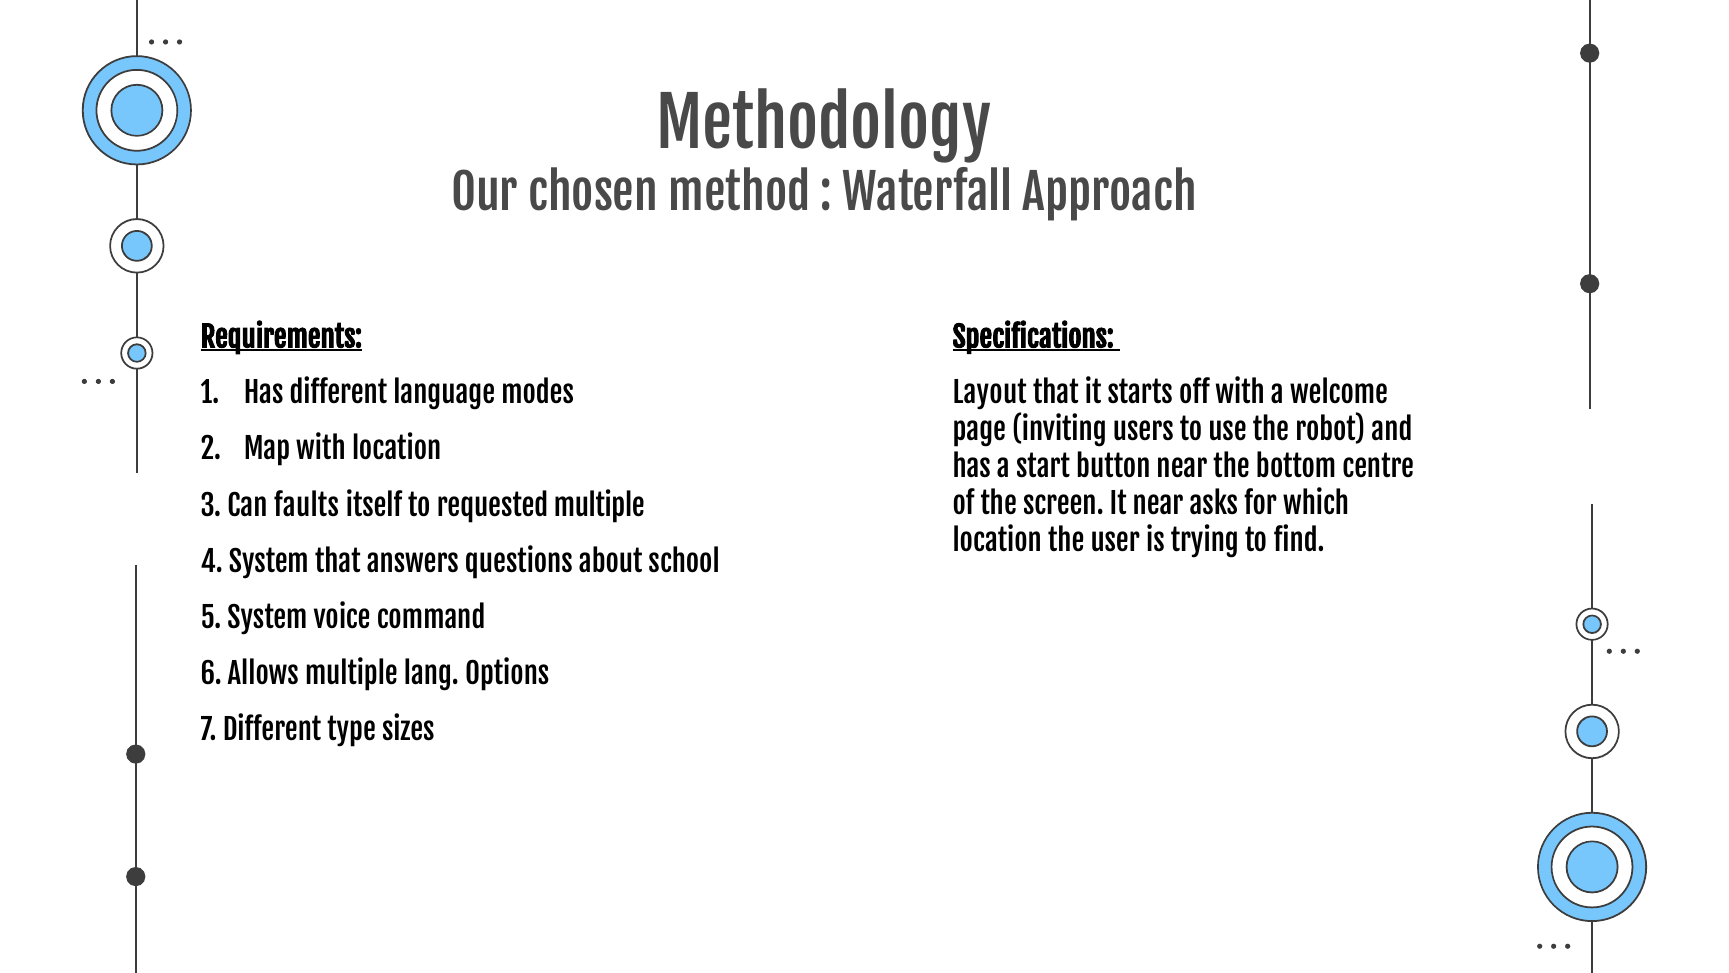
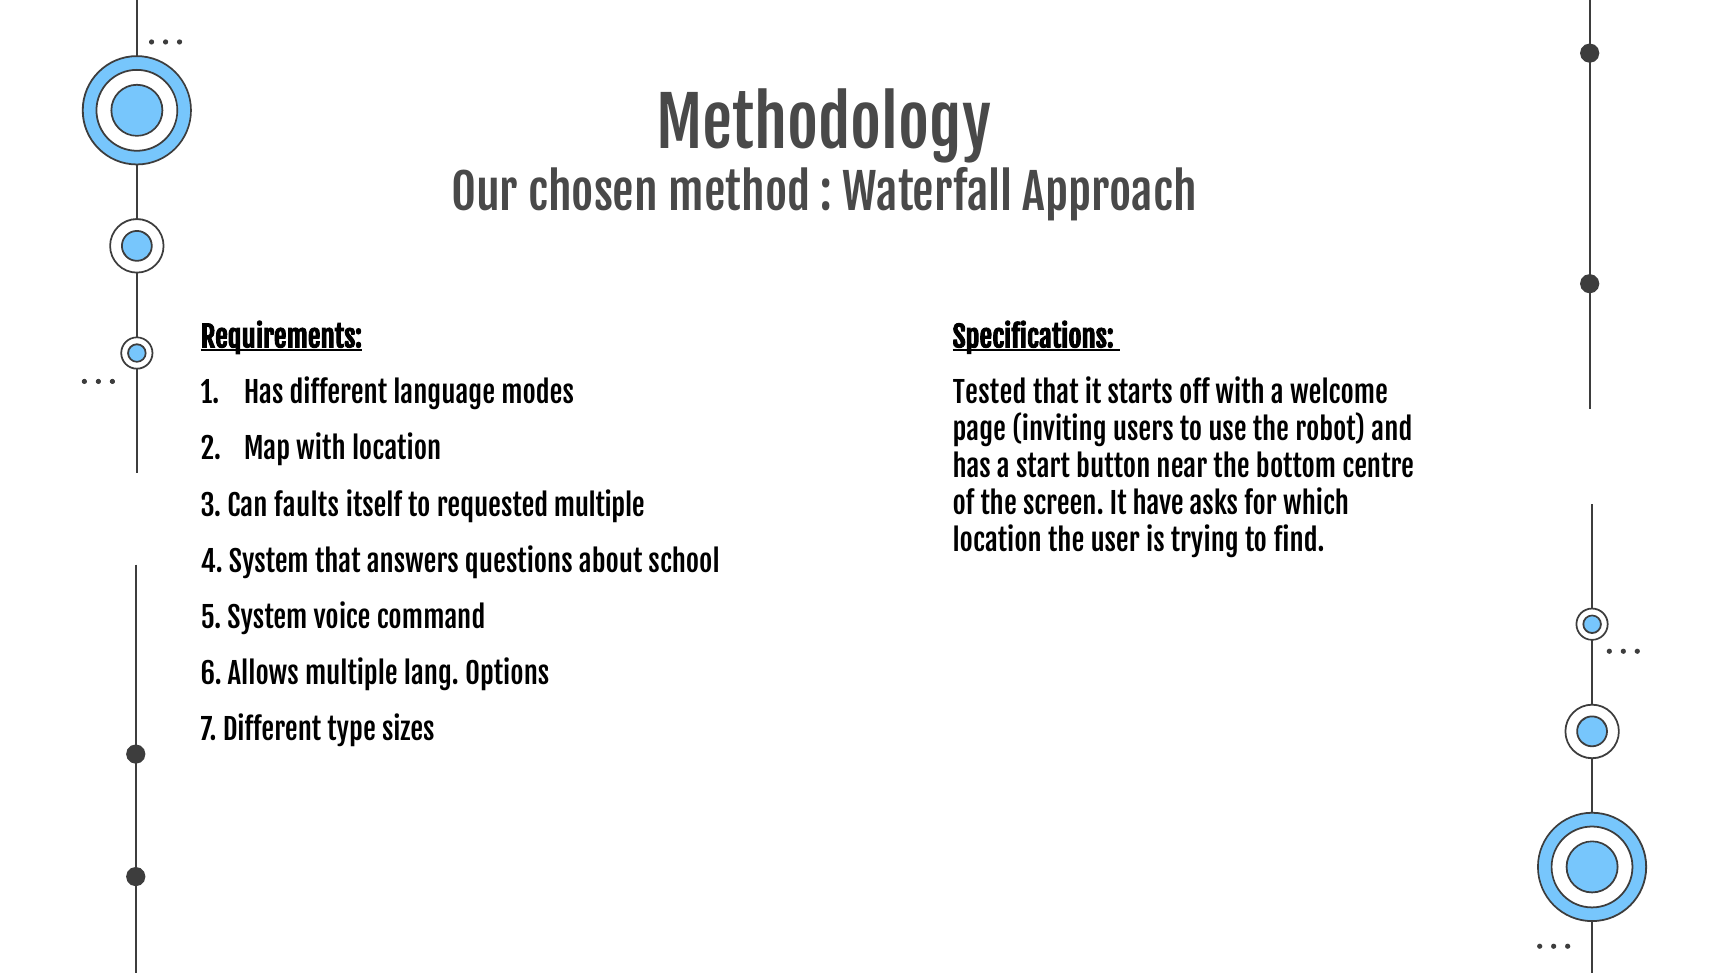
Layout: Layout -> Tested
It near: near -> have
